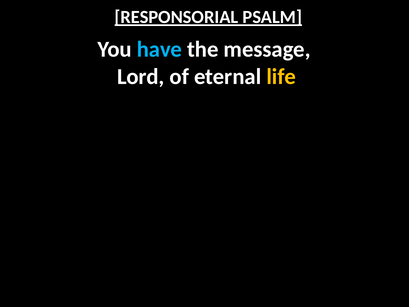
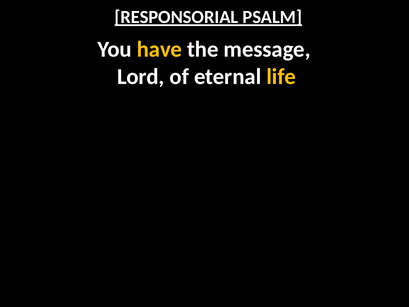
have colour: light blue -> yellow
